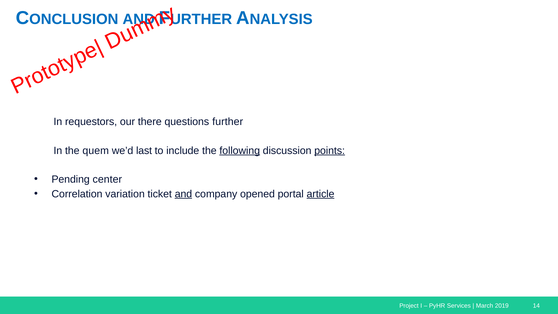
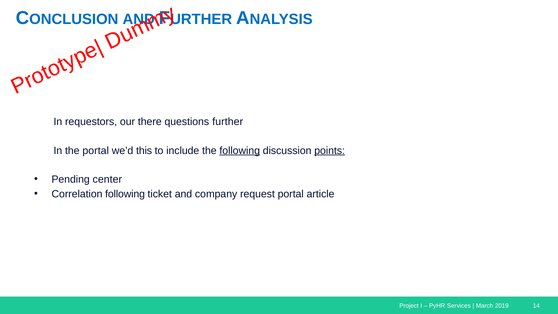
the quem: quem -> portal
last: last -> this
Correlation variation: variation -> following
and at (183, 194) underline: present -> none
opened: opened -> request
article underline: present -> none
